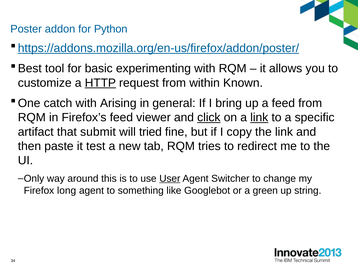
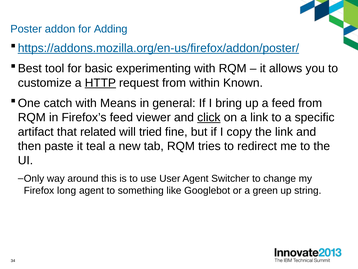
Python: Python -> Adding
Arising: Arising -> Means
link at (259, 117) underline: present -> none
submit: submit -> related
test: test -> teal
User underline: present -> none
